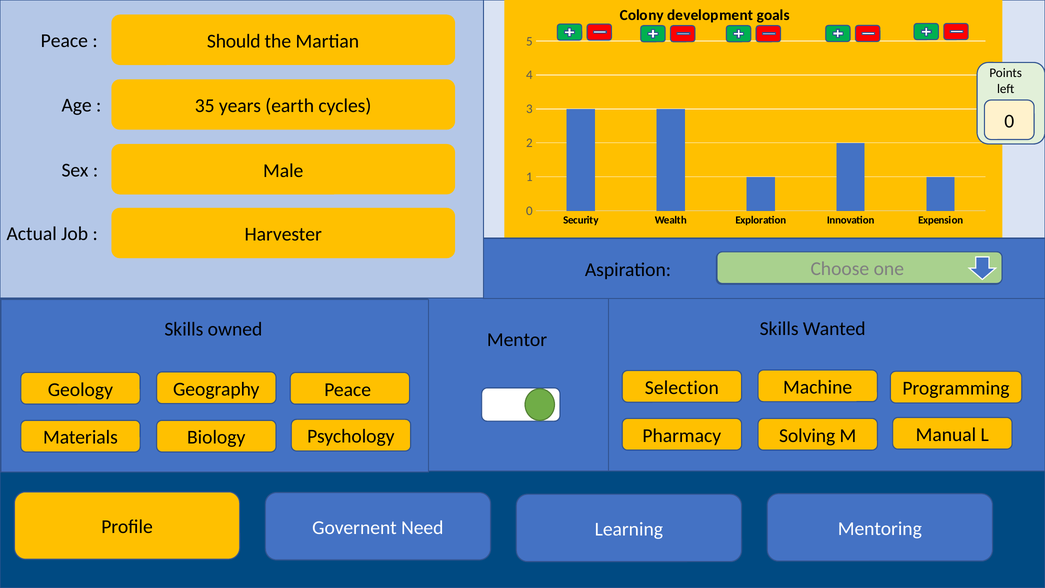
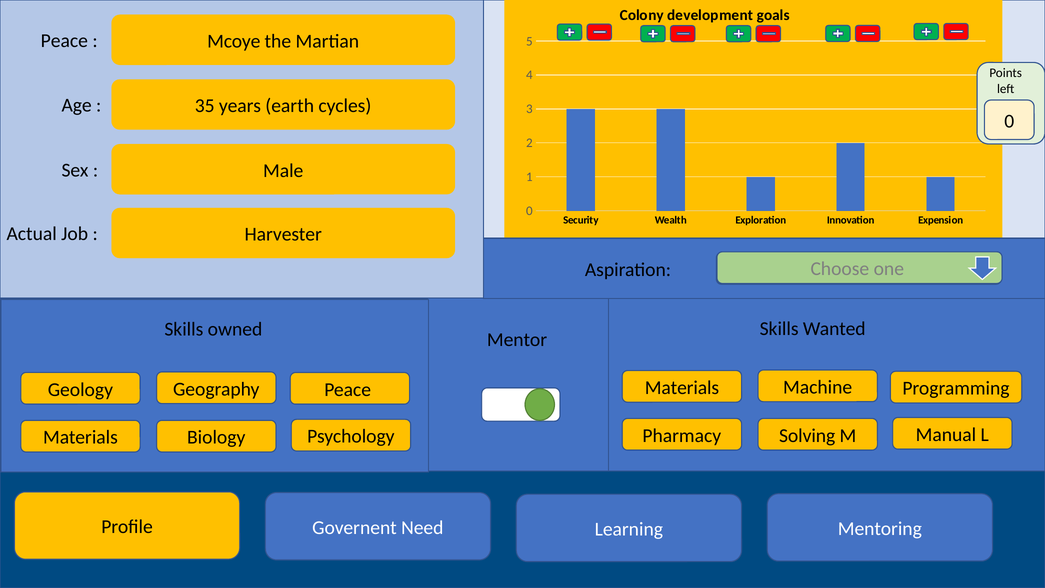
Should: Should -> Mcoye
Selection at (682, 388): Selection -> Materials
